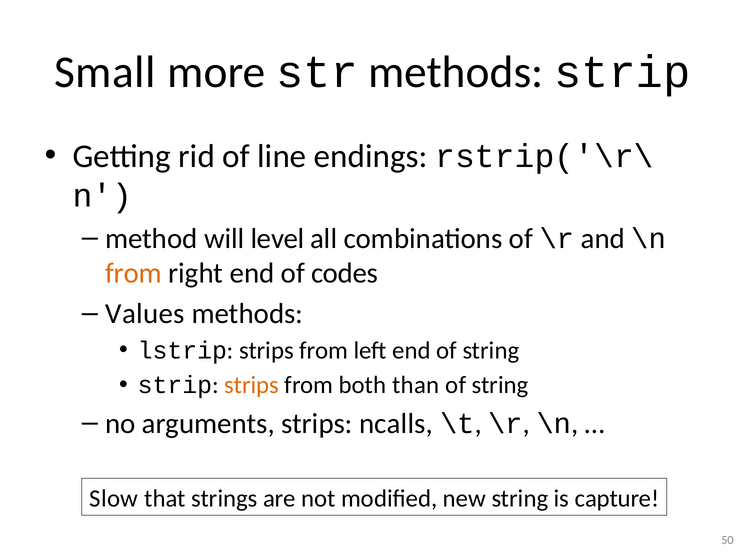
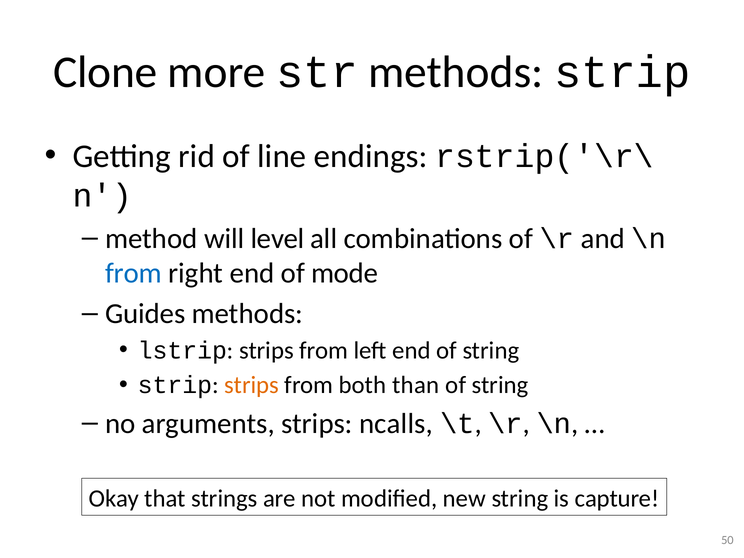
Small: Small -> Clone
from at (134, 273) colour: orange -> blue
codes: codes -> mode
Values: Values -> Guides
Slow: Slow -> Okay
